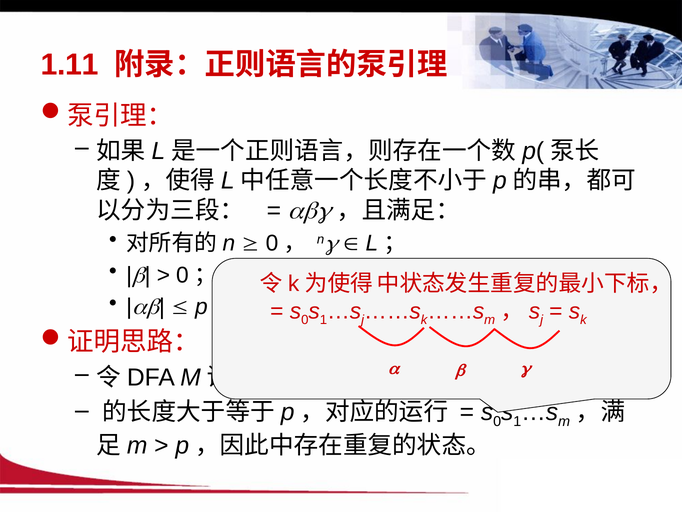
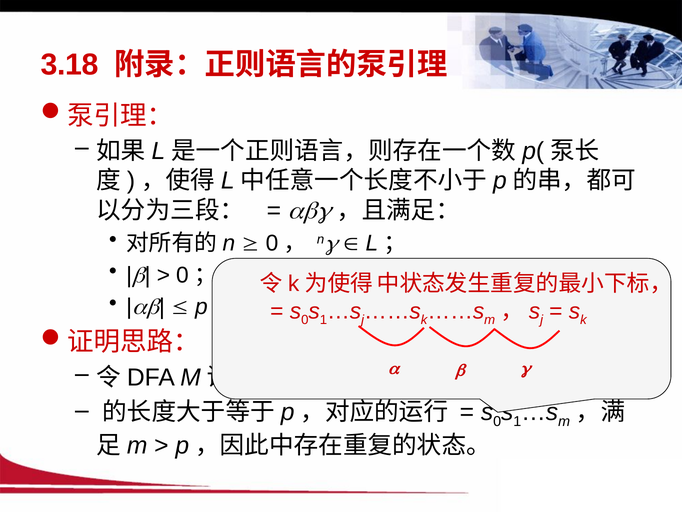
1.11: 1.11 -> 3.18
